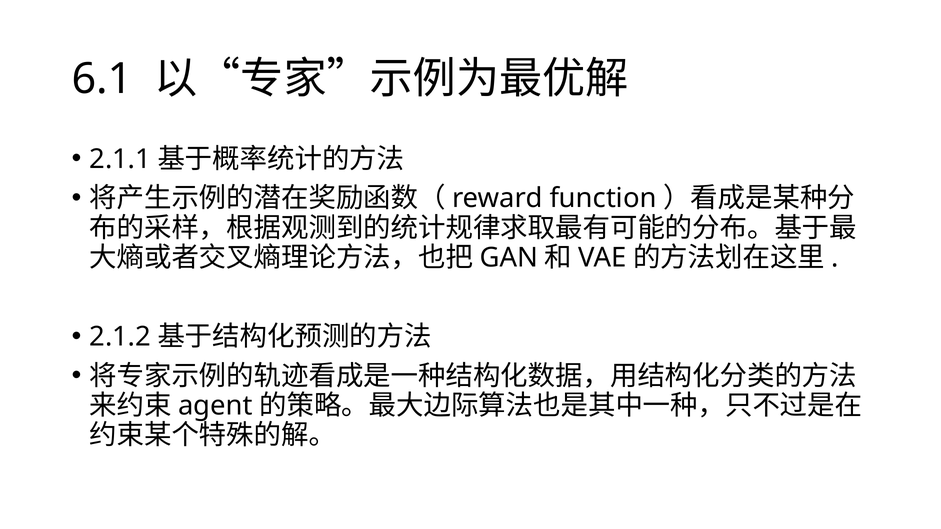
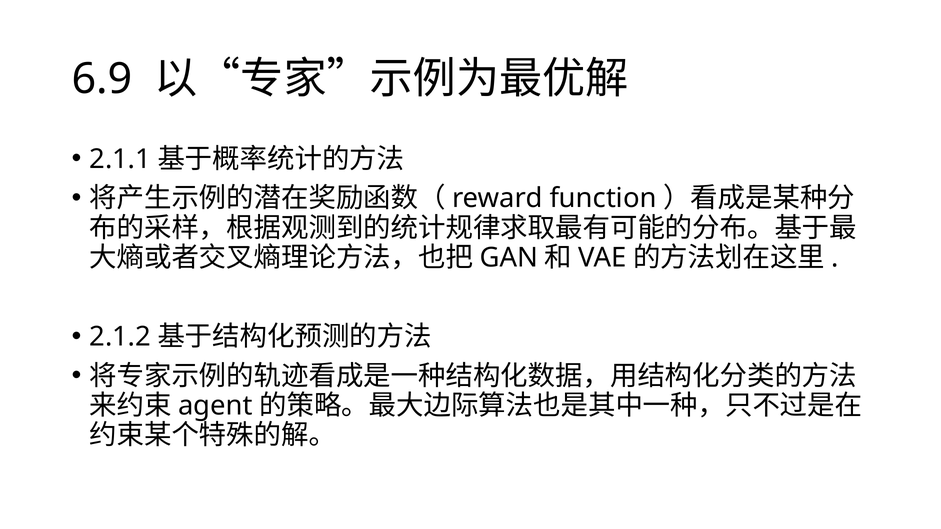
6.1: 6.1 -> 6.9
